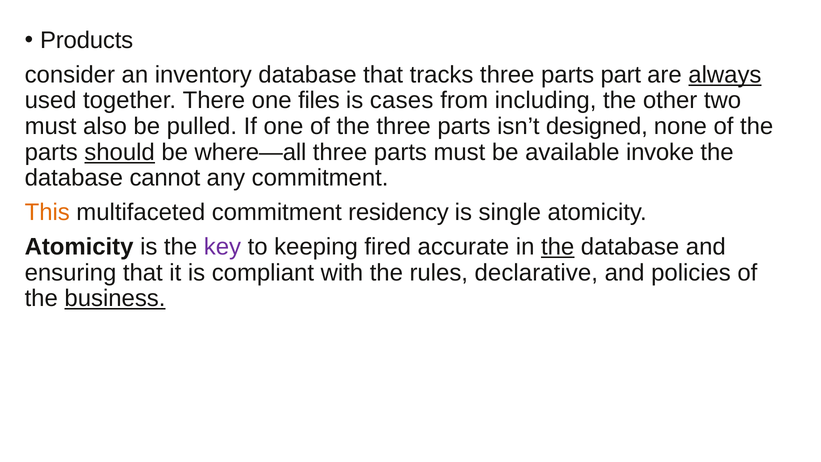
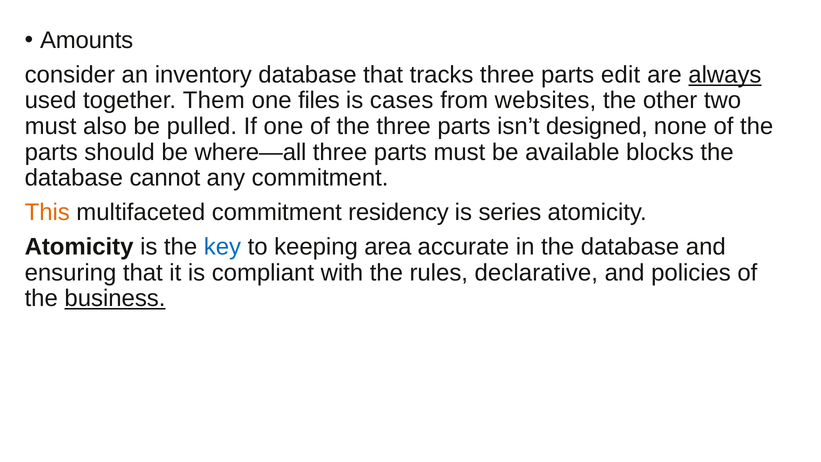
Products: Products -> Amounts
part: part -> edit
There: There -> Them
including: including -> websites
should underline: present -> none
invoke: invoke -> blocks
single: single -> series
key colour: purple -> blue
fired: fired -> area
the at (558, 247) underline: present -> none
